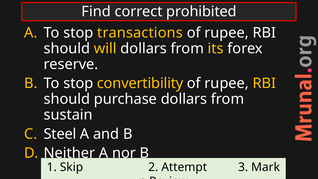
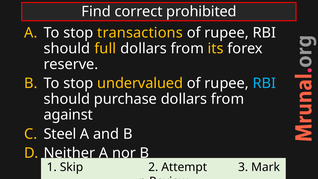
will: will -> full
convertibility: convertibility -> undervalued
RBI at (264, 83) colour: yellow -> light blue
sustain: sustain -> against
